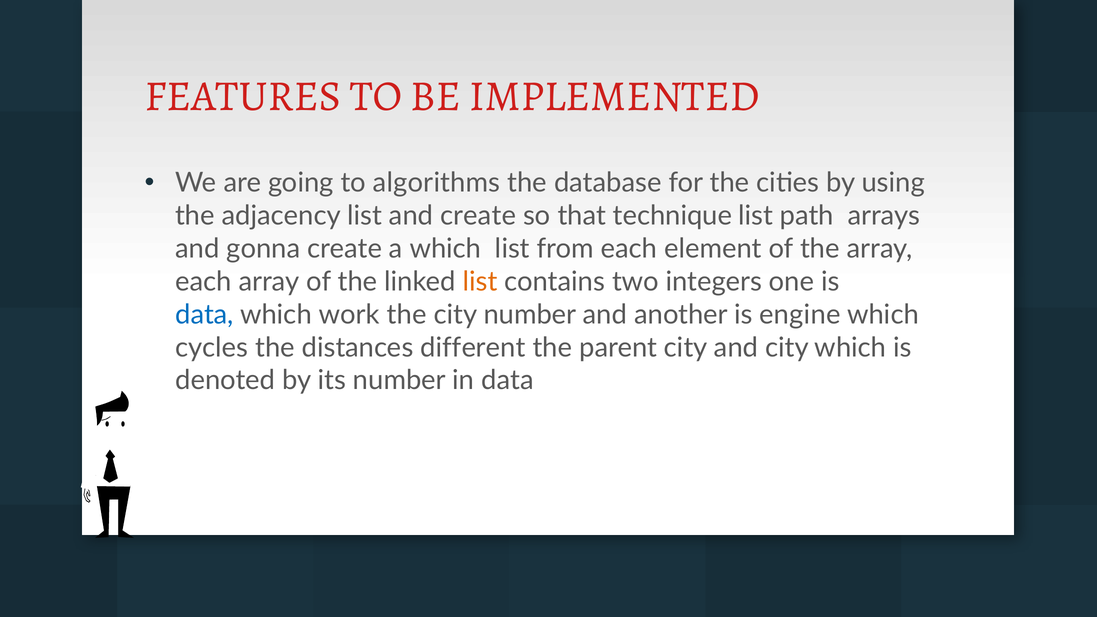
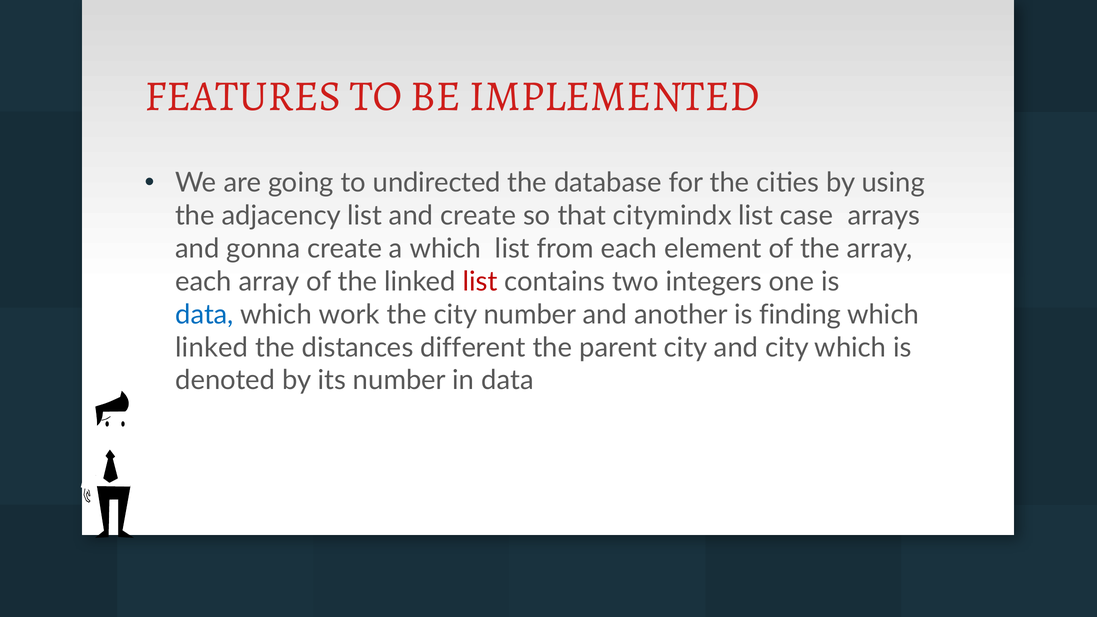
algorithms: algorithms -> undirected
technique: technique -> citymindx
path: path -> case
list at (480, 282) colour: orange -> red
engine: engine -> finding
cycles at (212, 348): cycles -> linked
